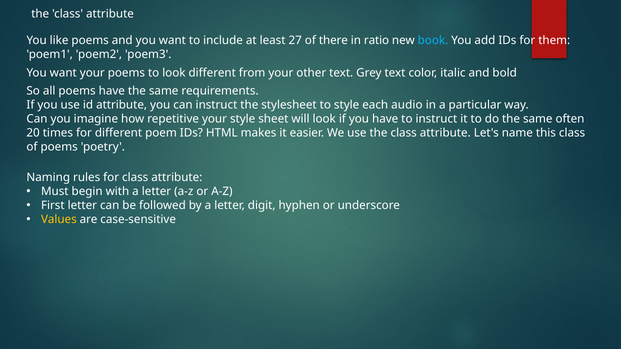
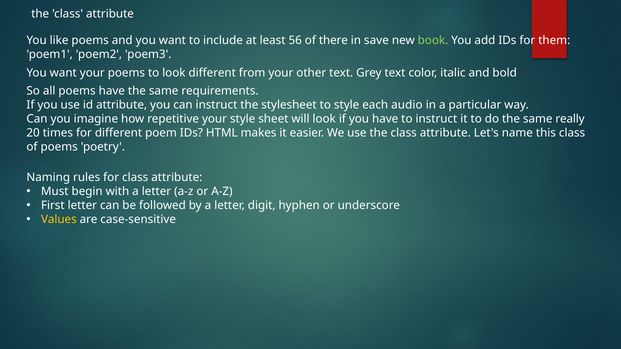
27: 27 -> 56
ratio: ratio -> save
book colour: light blue -> light green
often: often -> really
